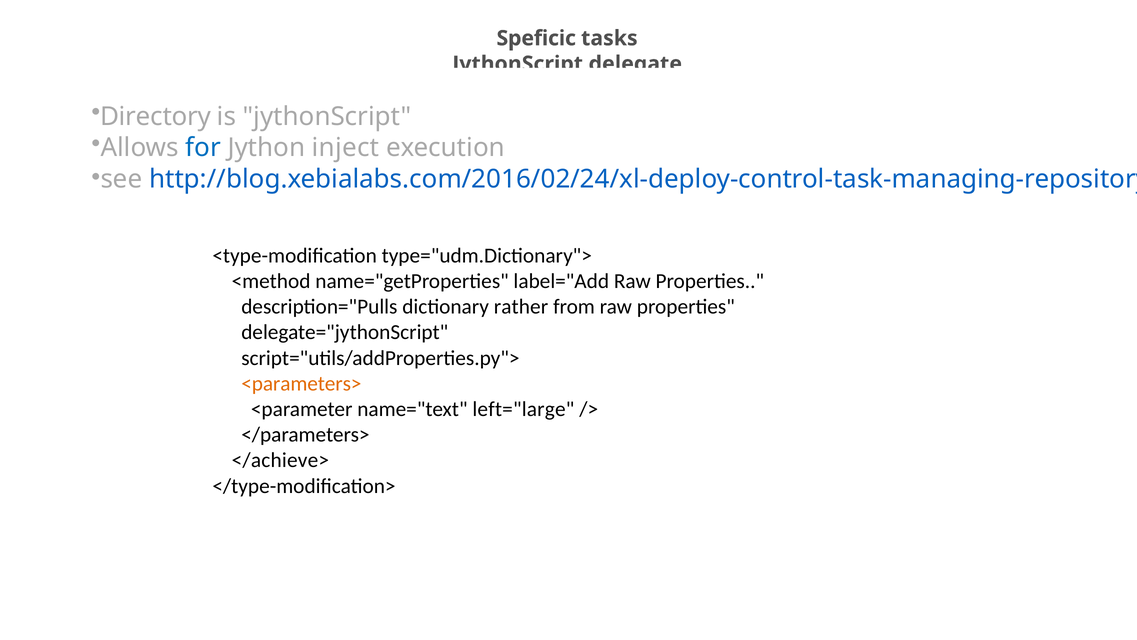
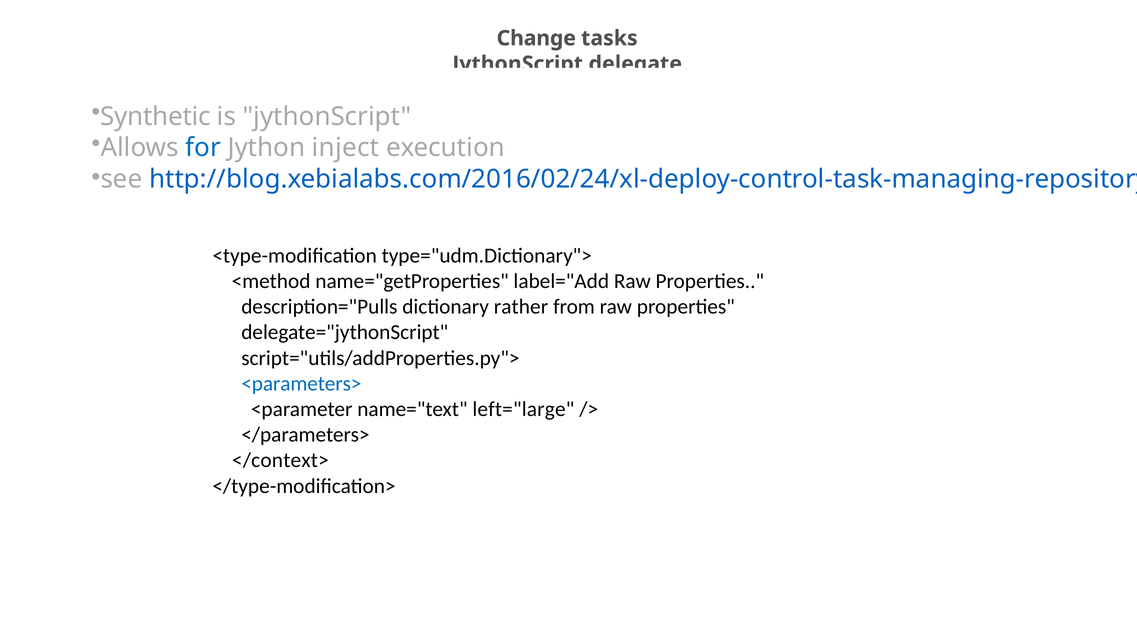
Speficic: Speficic -> Change
Directory: Directory -> Synthetic
<parameters> colour: orange -> blue
</achieve>: </achieve> -> </context>
